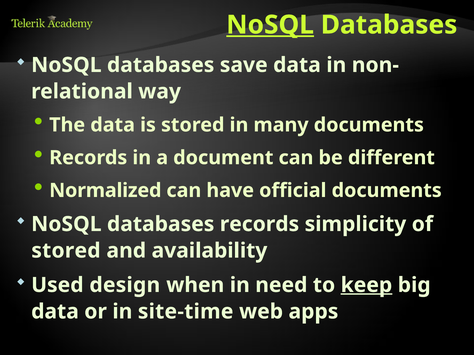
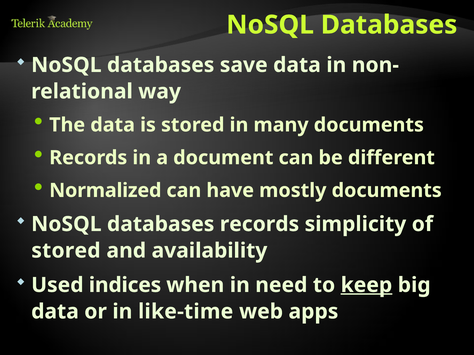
NoSQL at (270, 25) underline: present -> none
official: official -> mostly
design: design -> indices
site-time: site-time -> like-time
